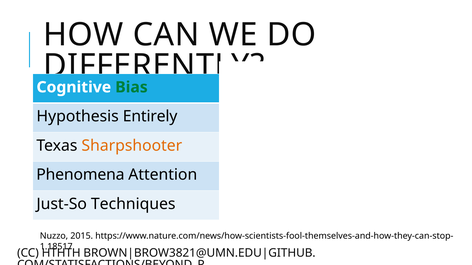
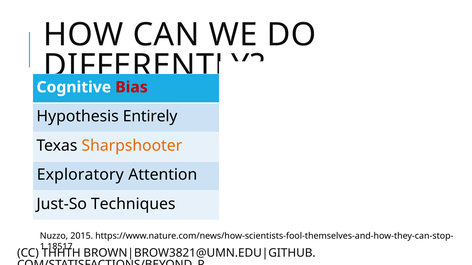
Bias colour: green -> red
Phenomena: Phenomena -> Exploratory
HTHTH: HTHTH -> THHTH
